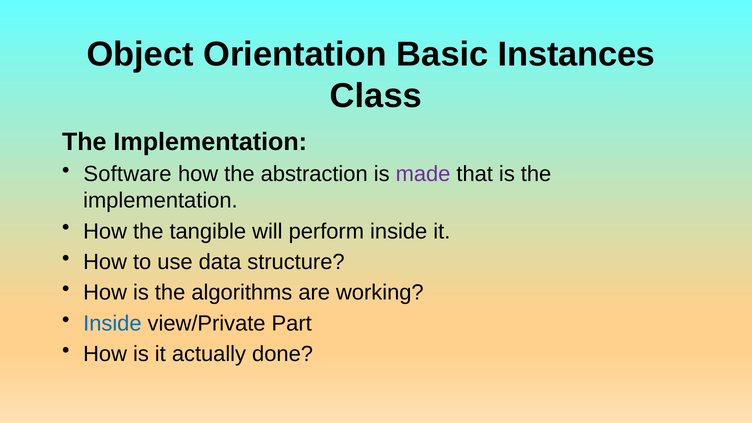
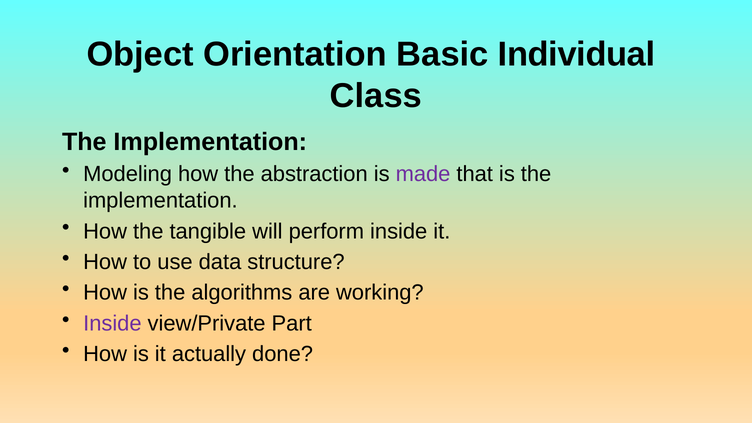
Instances: Instances -> Individual
Software: Software -> Modeling
Inside at (112, 323) colour: blue -> purple
